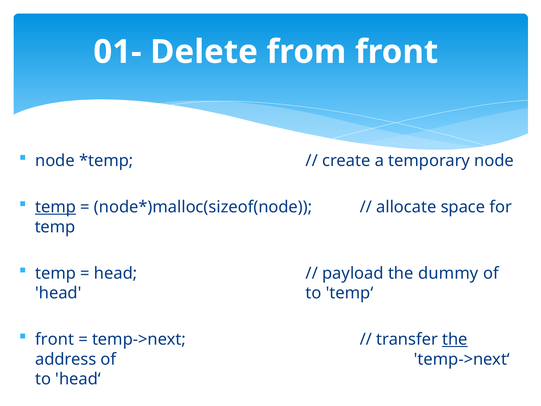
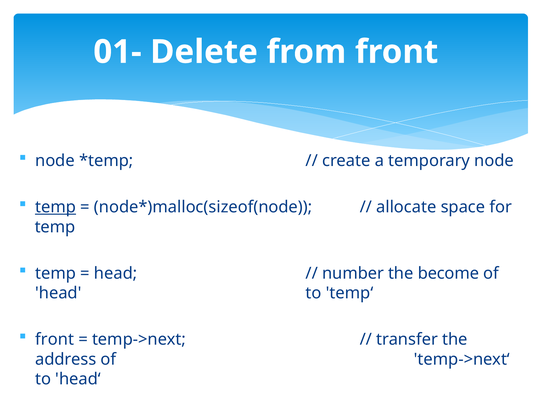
payload: payload -> number
dummy: dummy -> become
the at (455, 339) underline: present -> none
